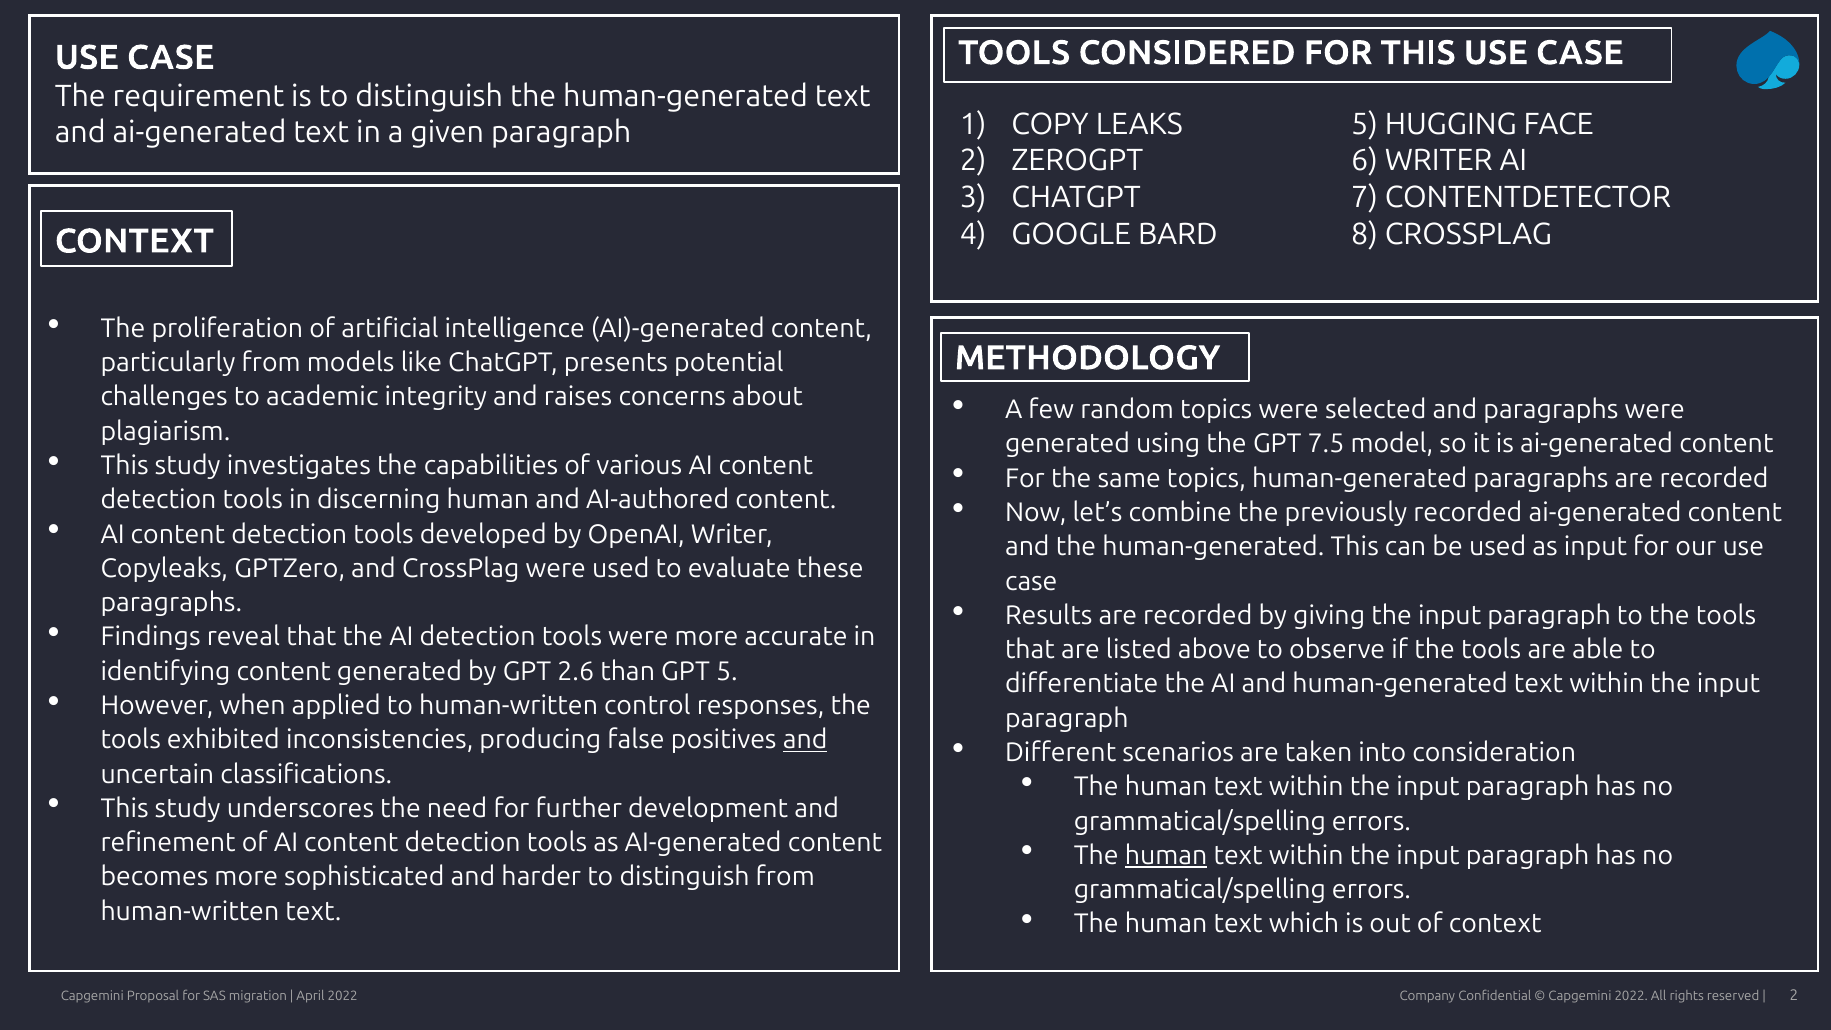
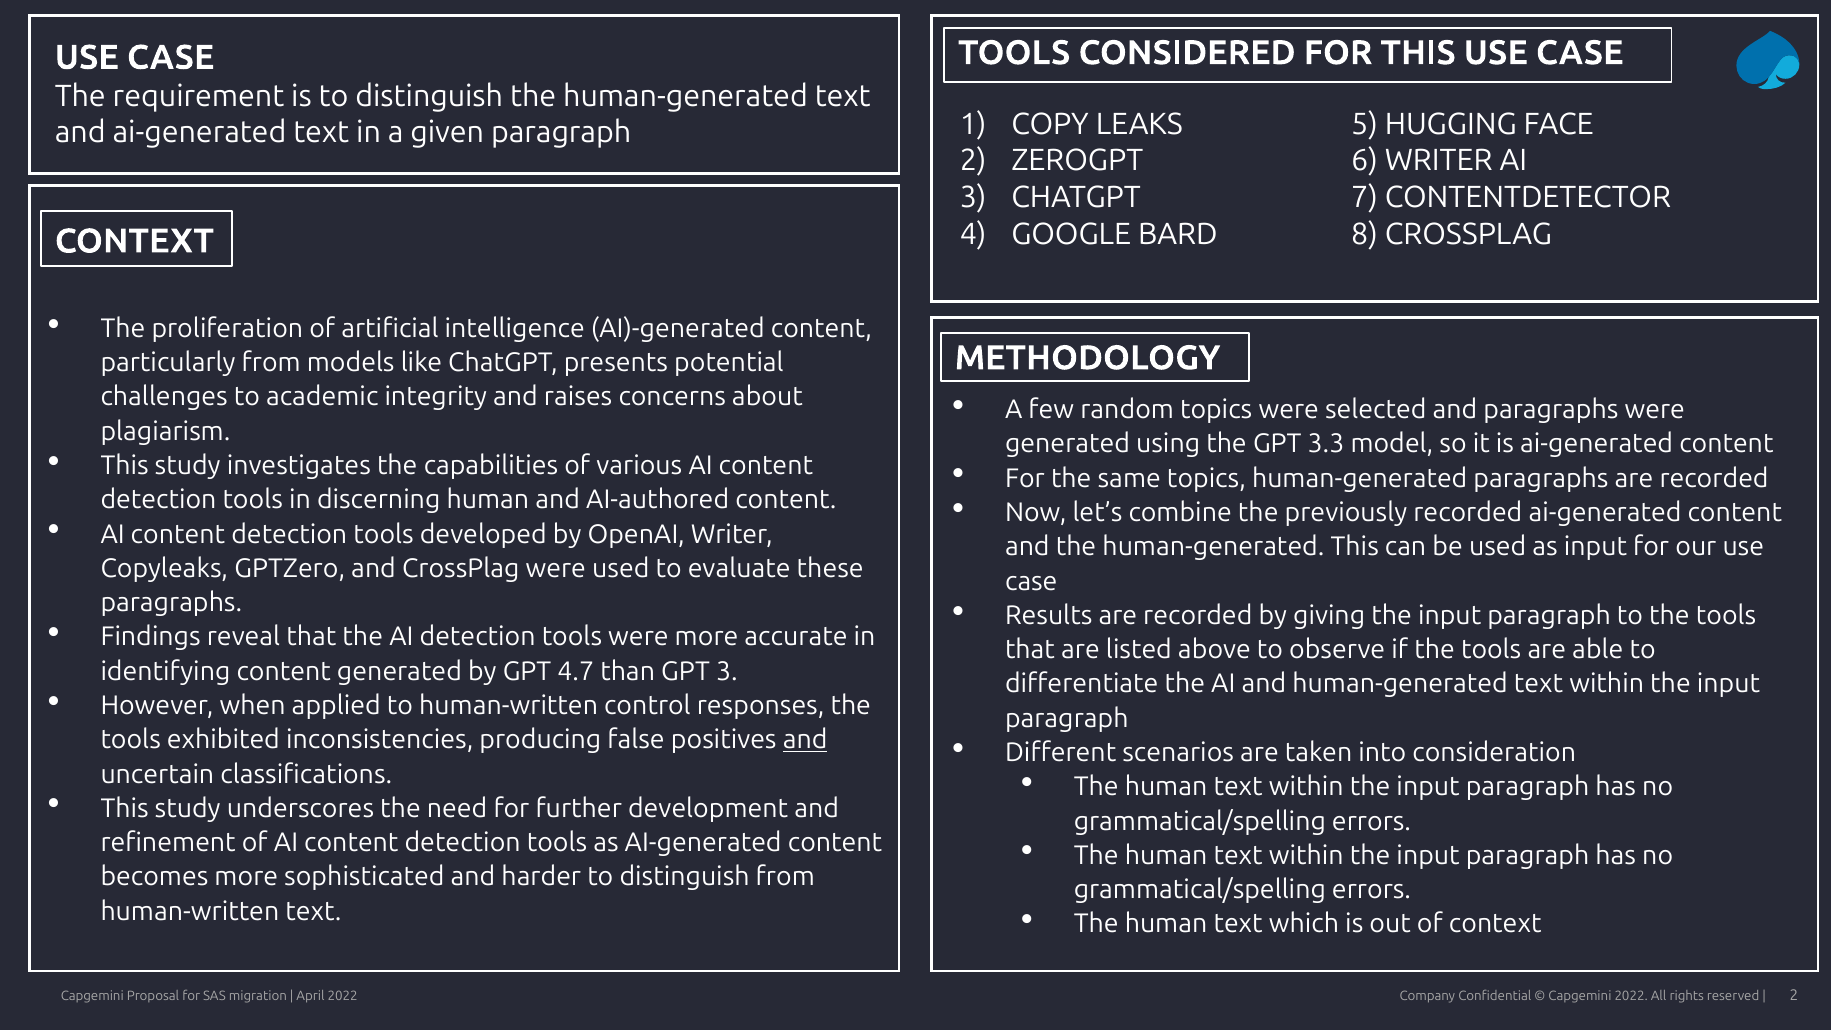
7.5: 7.5 -> 3.3
2.6: 2.6 -> 4.7
GPT 5: 5 -> 3
human at (1166, 855) underline: present -> none
